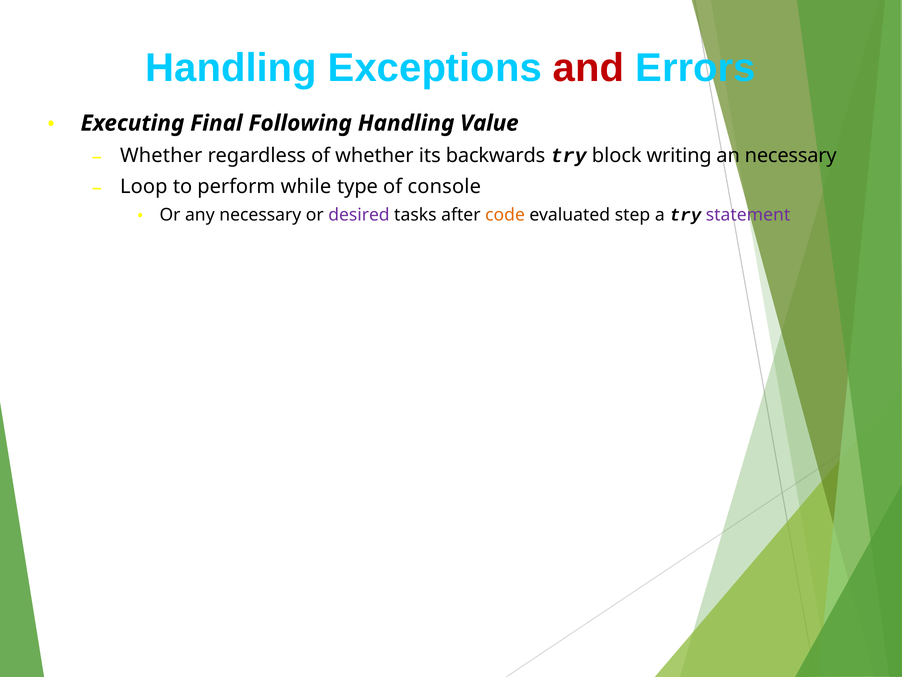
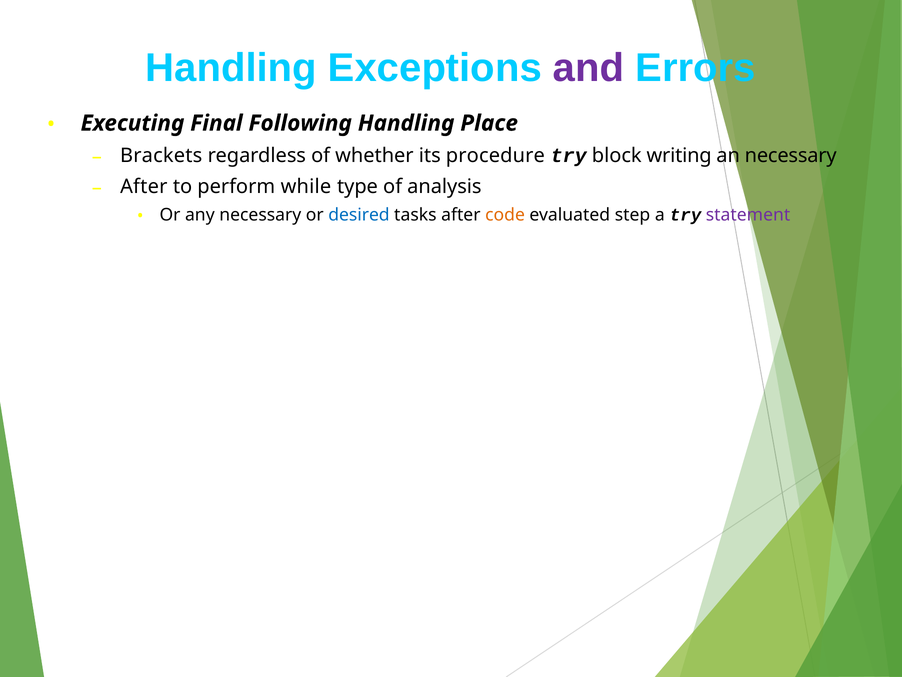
and colour: red -> purple
Value: Value -> Place
Whether at (161, 156): Whether -> Brackets
backwards: backwards -> procedure
Loop at (144, 187): Loop -> After
console: console -> analysis
desired colour: purple -> blue
